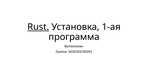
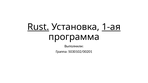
1-ая underline: none -> present
